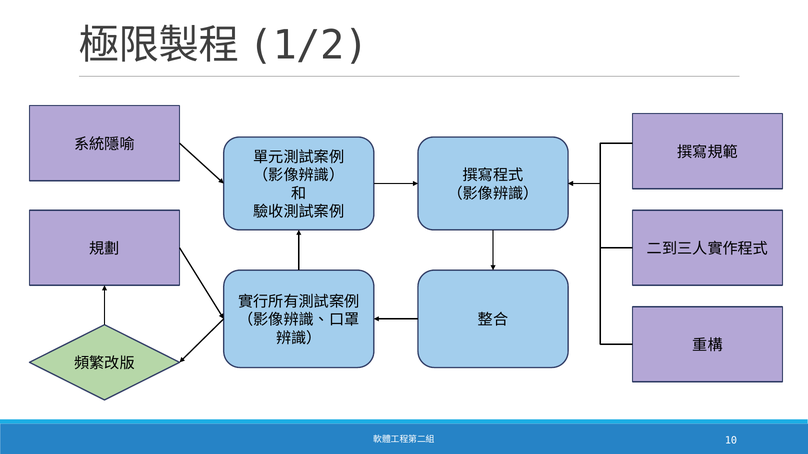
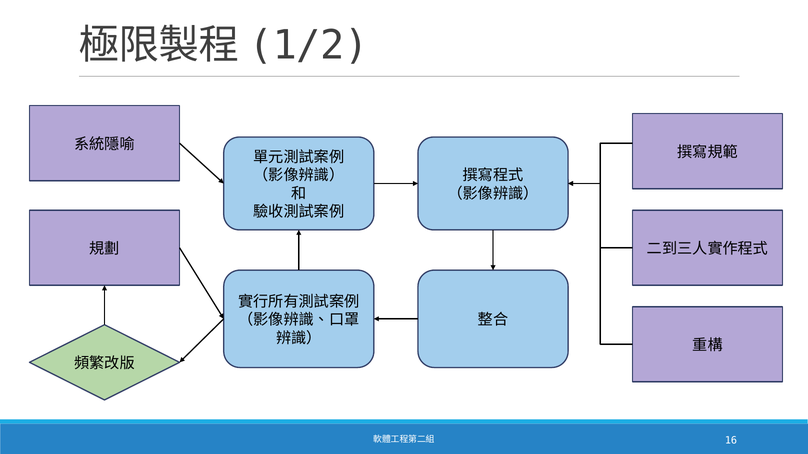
10: 10 -> 16
